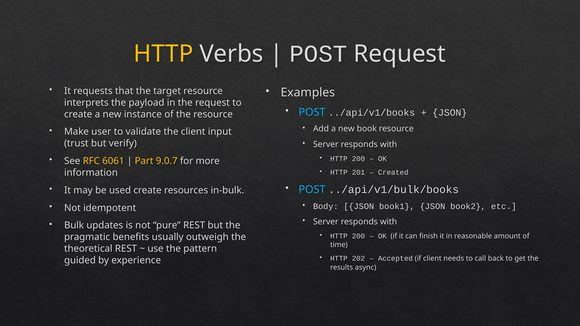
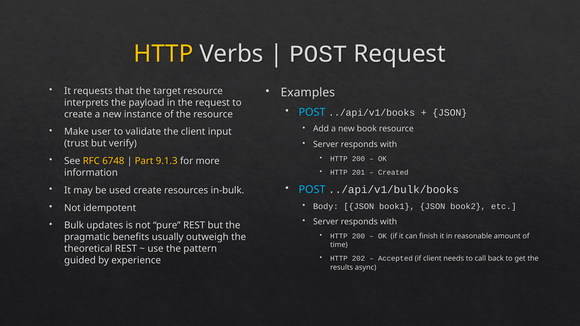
6061: 6061 -> 6748
9.0.7: 9.0.7 -> 9.1.3
